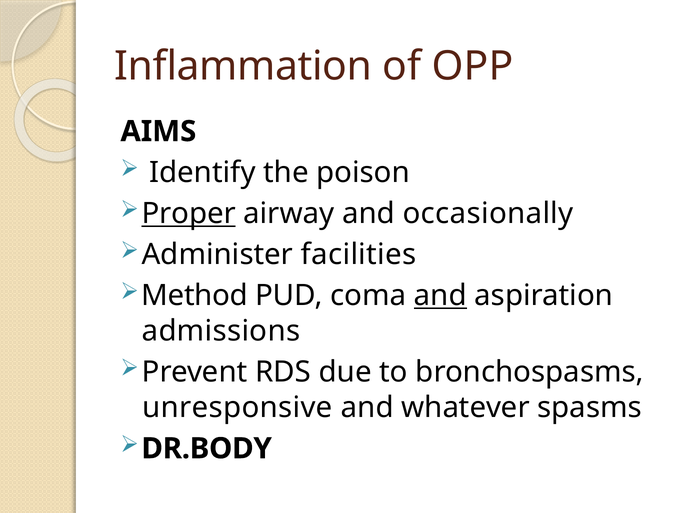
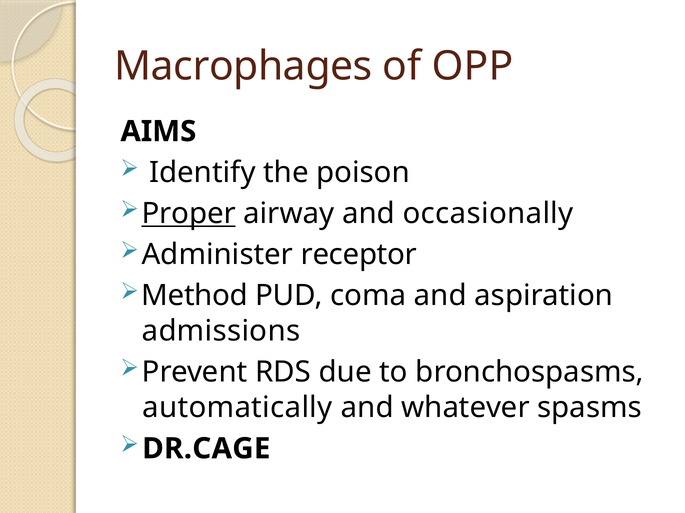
Inflammation: Inflammation -> Macrophages
facilities: facilities -> receptor
and at (440, 296) underline: present -> none
unresponsive: unresponsive -> automatically
DR.BODY: DR.BODY -> DR.CAGE
